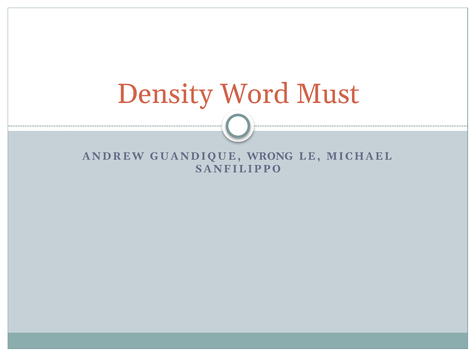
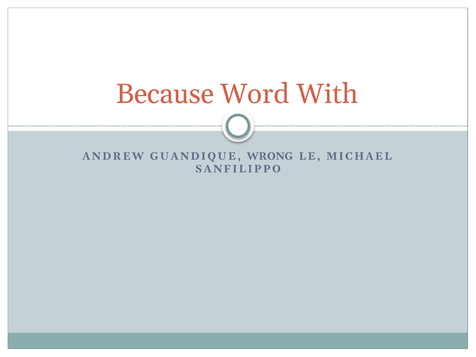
Density: Density -> Because
Must: Must -> With
